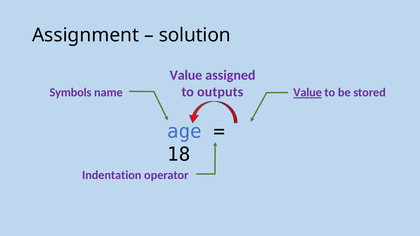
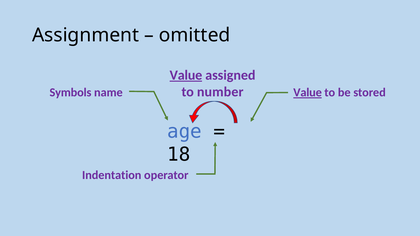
solution: solution -> omitted
Value at (186, 75) underline: none -> present
outputs: outputs -> number
